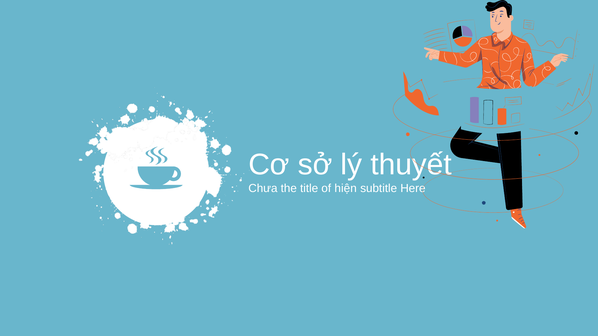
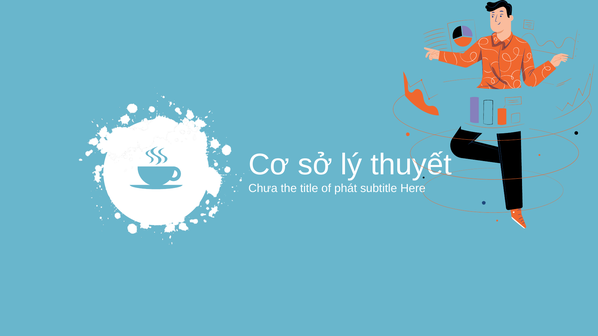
hiện: hiện -> phát
